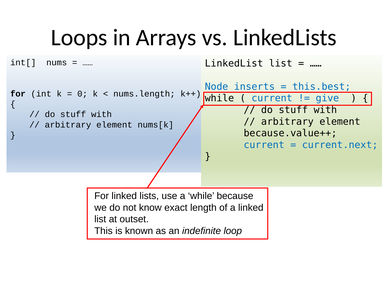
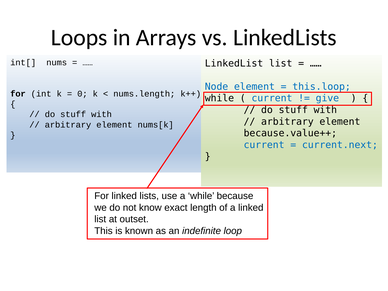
Node inserts: inserts -> element
this.best: this.best -> this.loop
